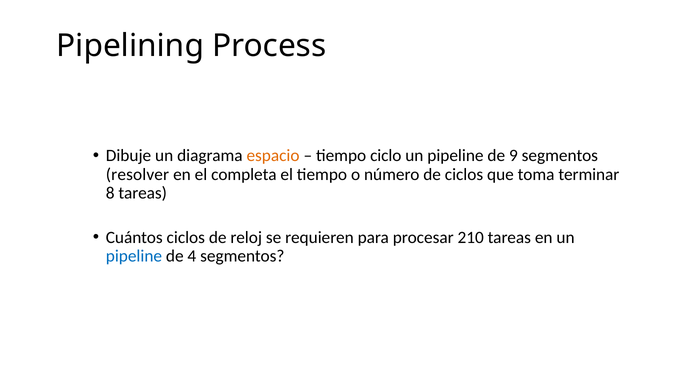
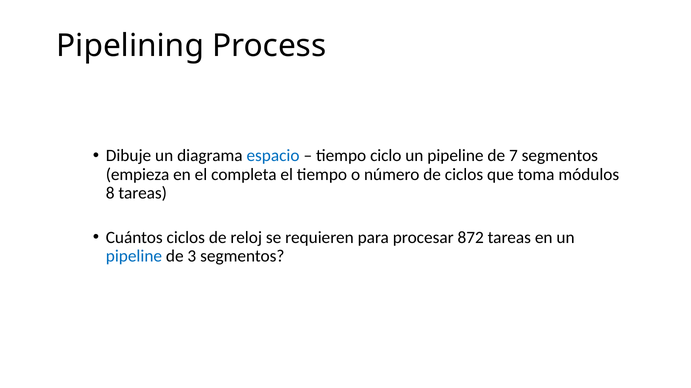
espacio colour: orange -> blue
9: 9 -> 7
resolver: resolver -> empieza
terminar: terminar -> módulos
210: 210 -> 872
4: 4 -> 3
